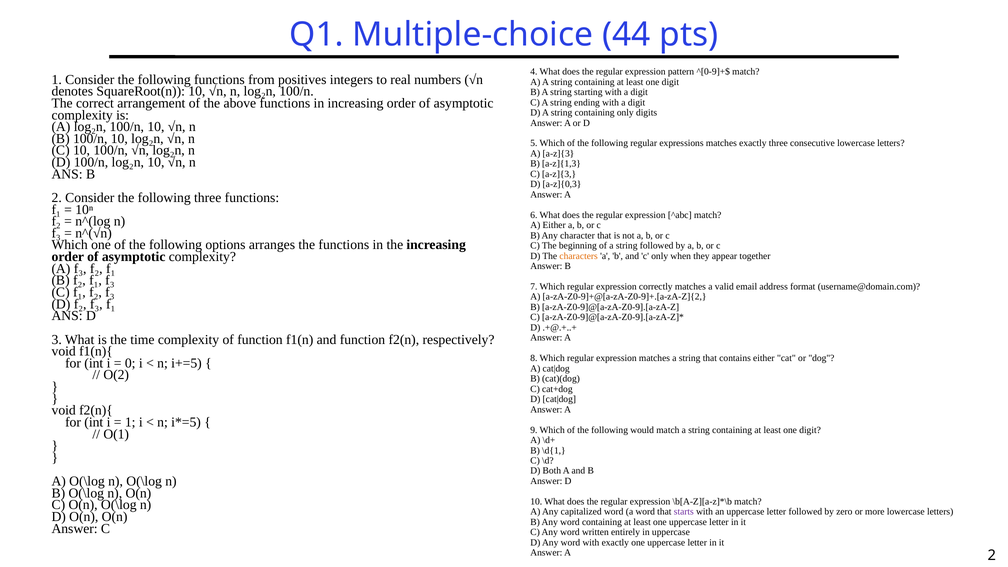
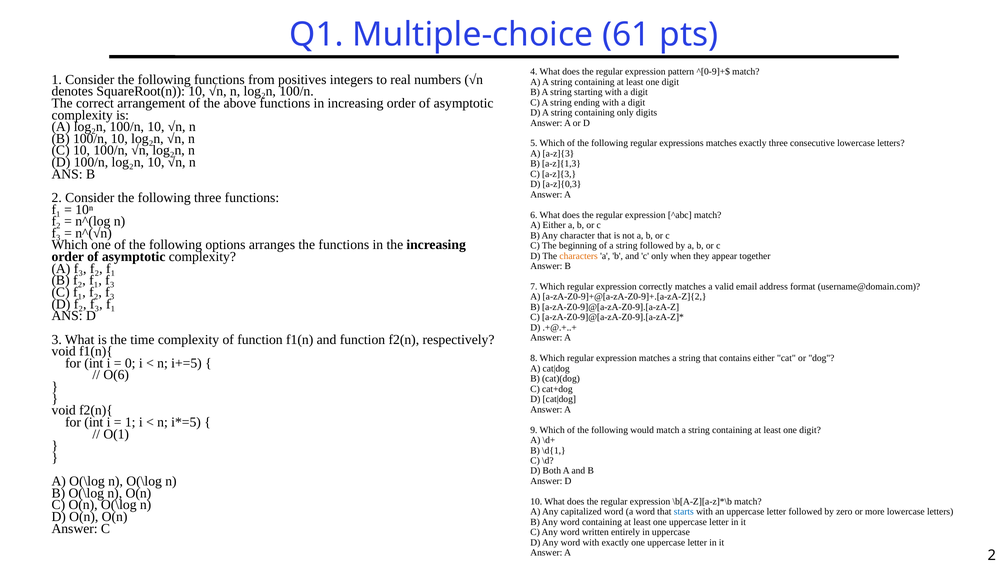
44: 44 -> 61
O(2: O(2 -> O(6
starts colour: purple -> blue
